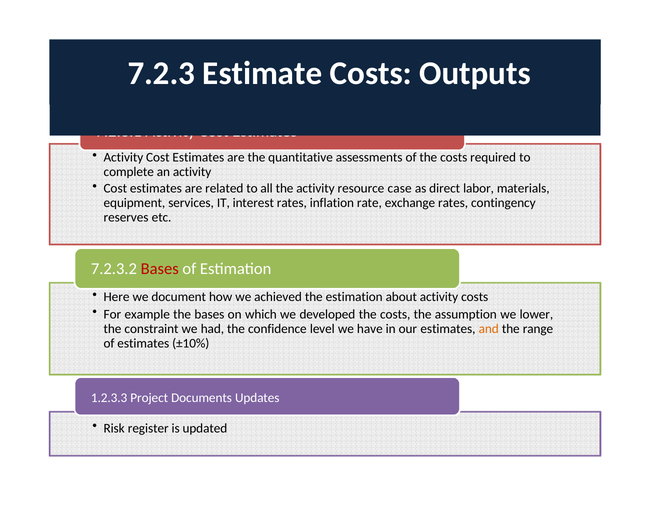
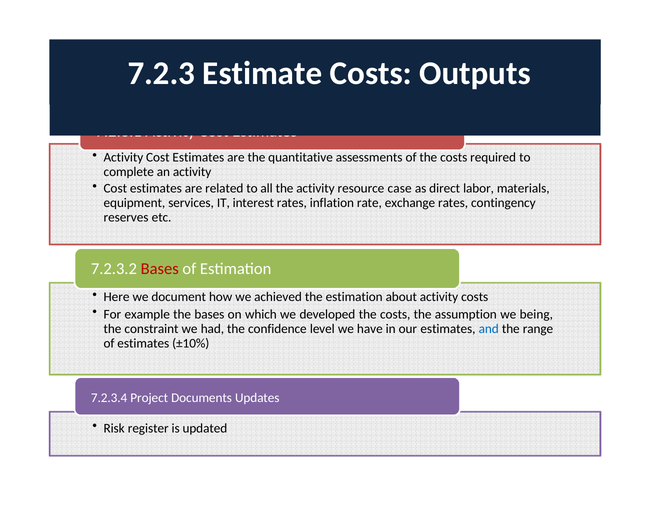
lower: lower -> being
and colour: orange -> blue
1.2.3.3: 1.2.3.3 -> 7.2.3.4
